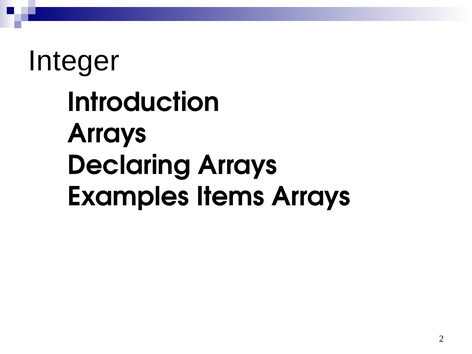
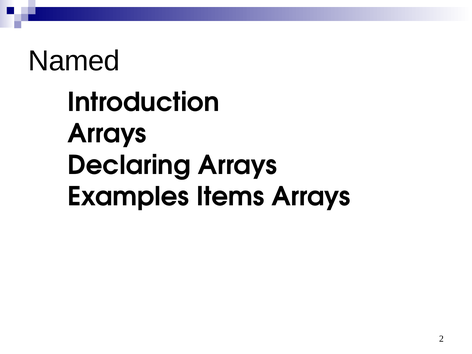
Integer: Integer -> Named
